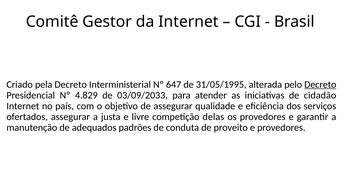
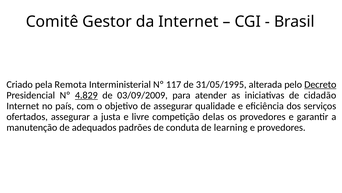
pela Decreto: Decreto -> Remota
647: 647 -> 117
4.829 underline: none -> present
03/09/2033: 03/09/2033 -> 03/09/2009
proveito: proveito -> learning
